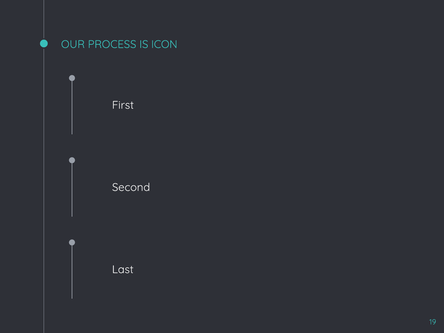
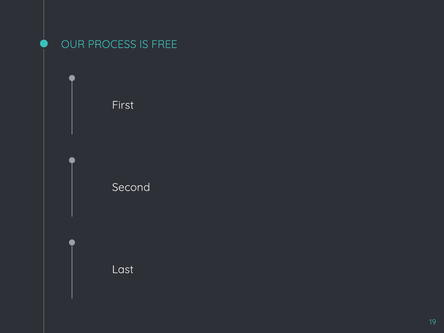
ICON: ICON -> FREE
